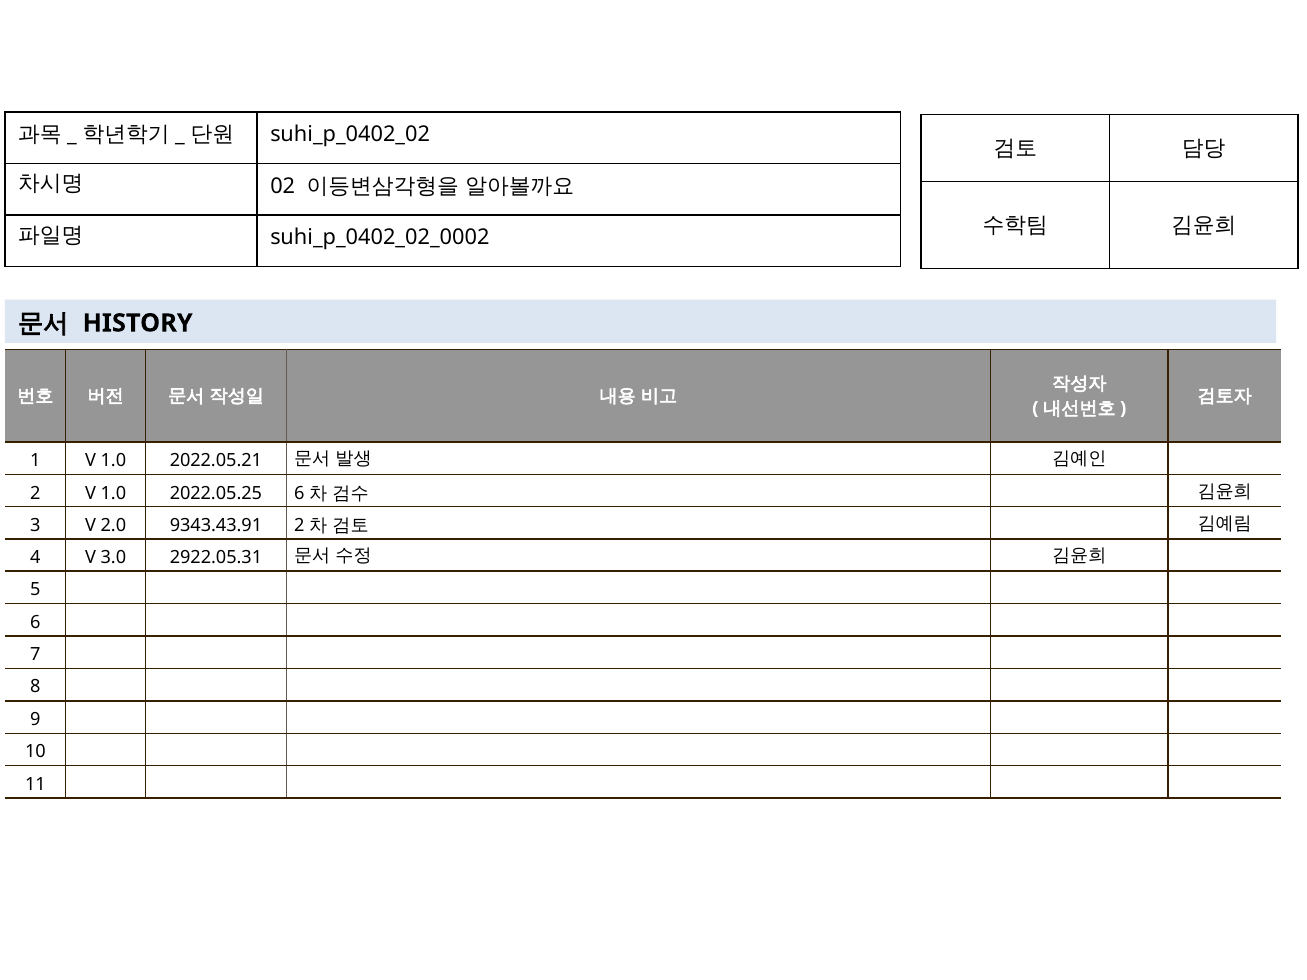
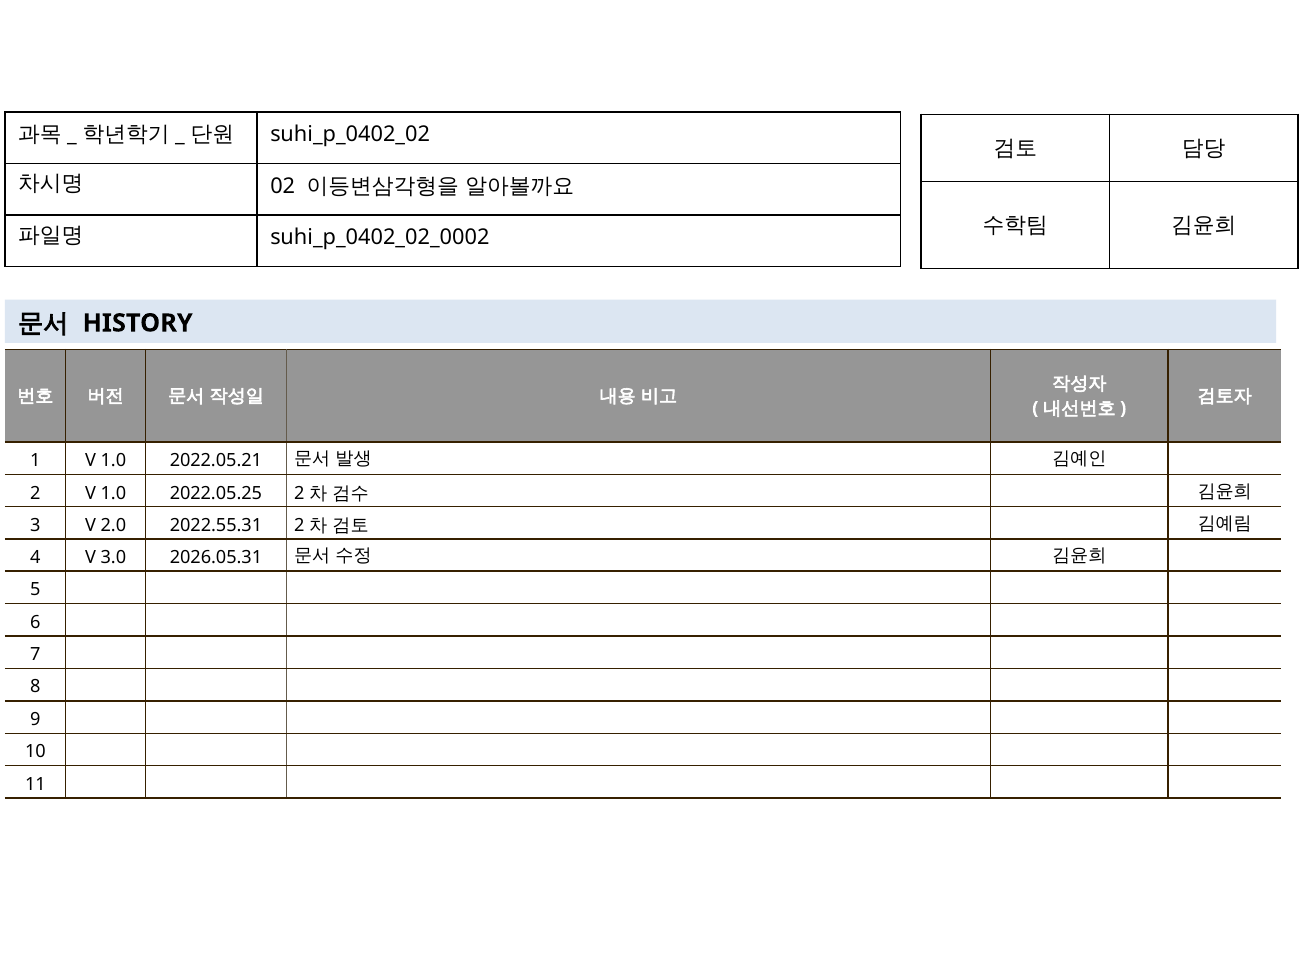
2022.05.25 6: 6 -> 2
9343.43.91: 9343.43.91 -> 2022.55.31
2922.05.31: 2922.05.31 -> 2026.05.31
